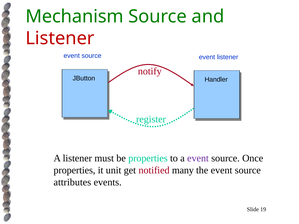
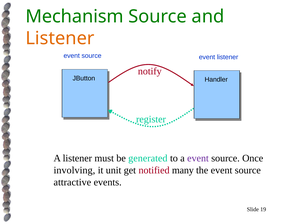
Listener at (60, 38) colour: red -> orange
be properties: properties -> generated
properties at (74, 170): properties -> involving
attributes: attributes -> attractive
